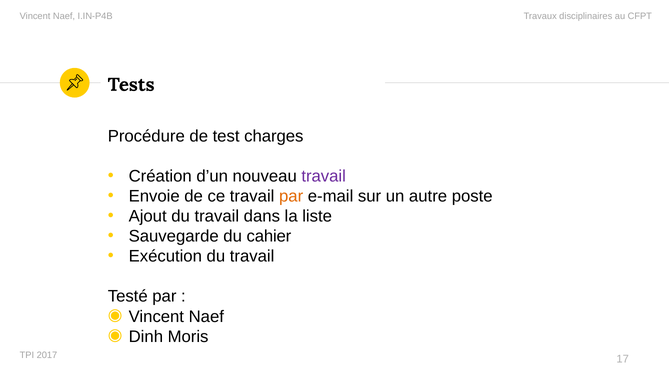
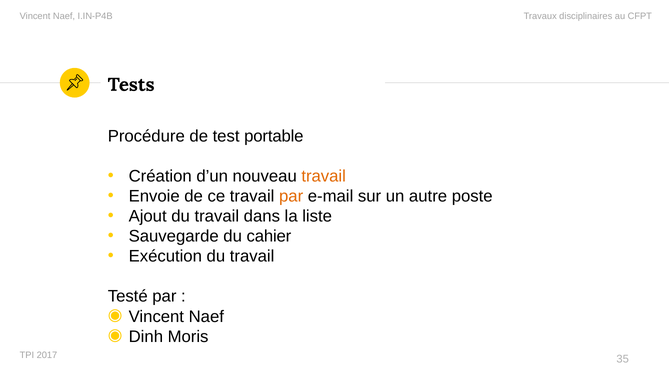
charges: charges -> portable
travail at (324, 176) colour: purple -> orange
17: 17 -> 35
